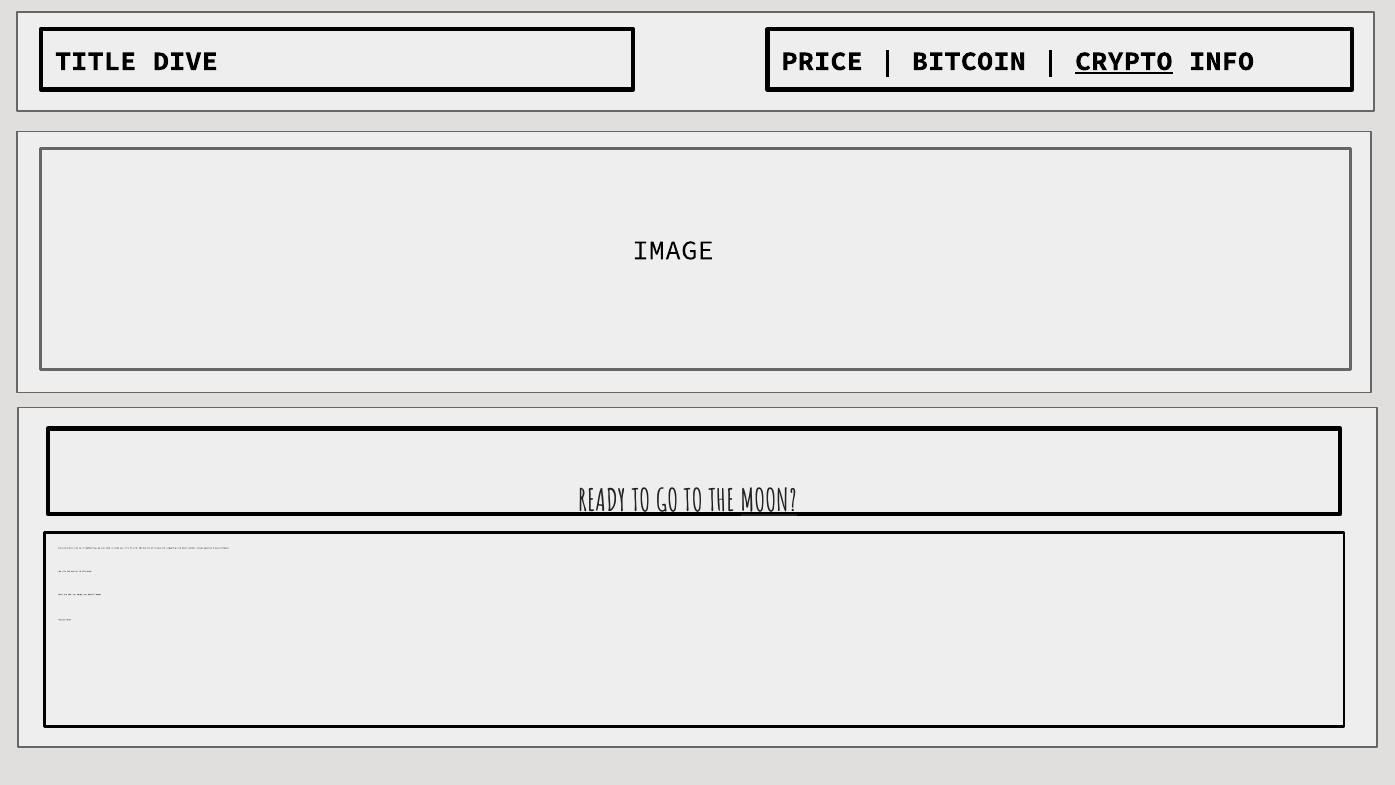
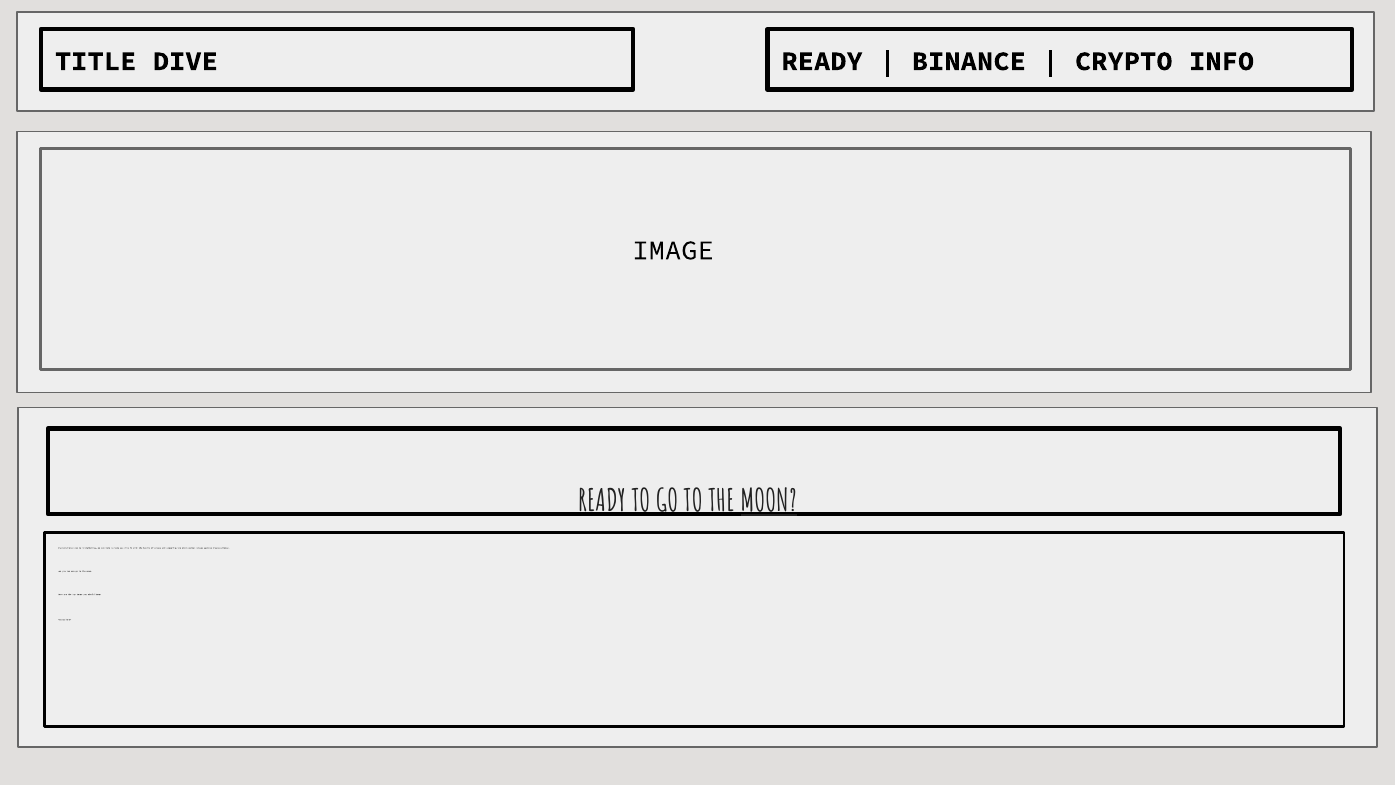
PRICE at (822, 61): PRICE -> READY
BITCOIN: BITCOIN -> BINANCE
CRYPTO at (1124, 61) underline: present -> none
